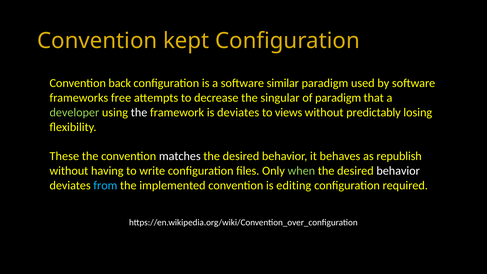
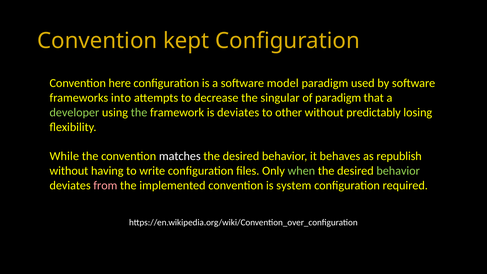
back: back -> here
similar: similar -> model
free: free -> into
the at (139, 112) colour: white -> light green
views: views -> other
These: These -> While
behavior at (398, 171) colour: white -> light green
from colour: light blue -> pink
editing: editing -> system
